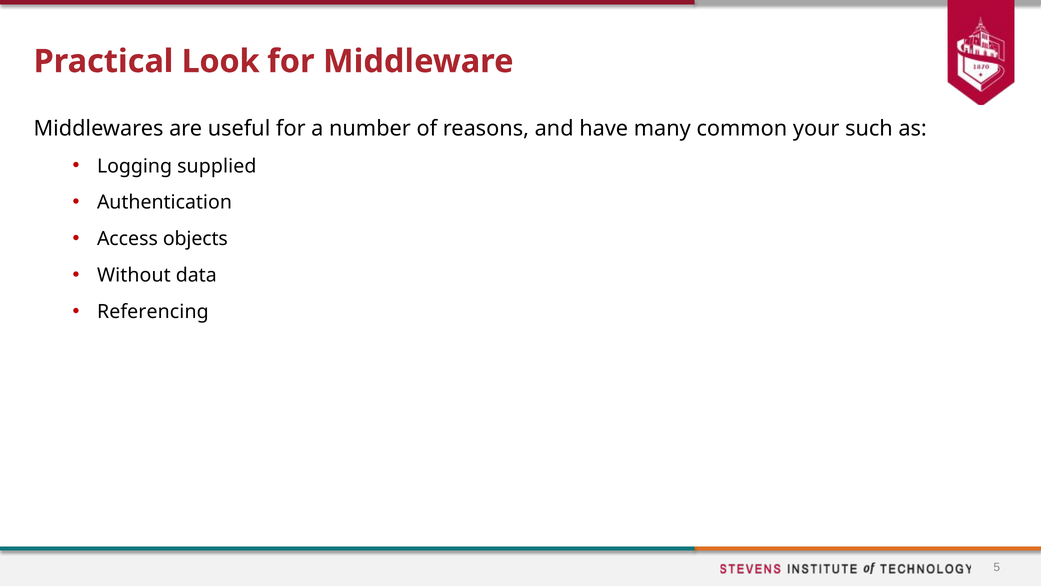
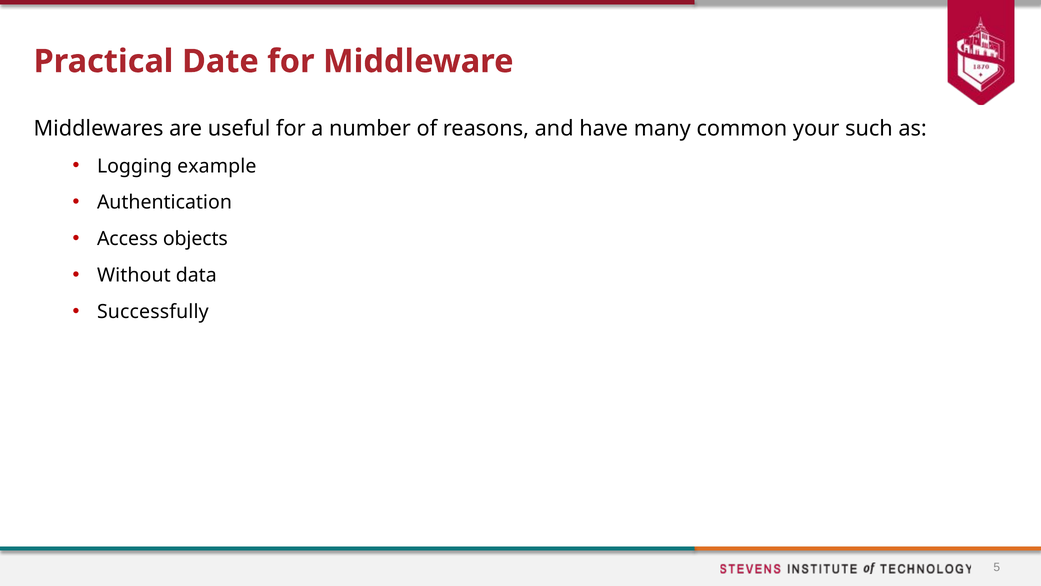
Look: Look -> Date
supplied: supplied -> example
Referencing: Referencing -> Successfully
